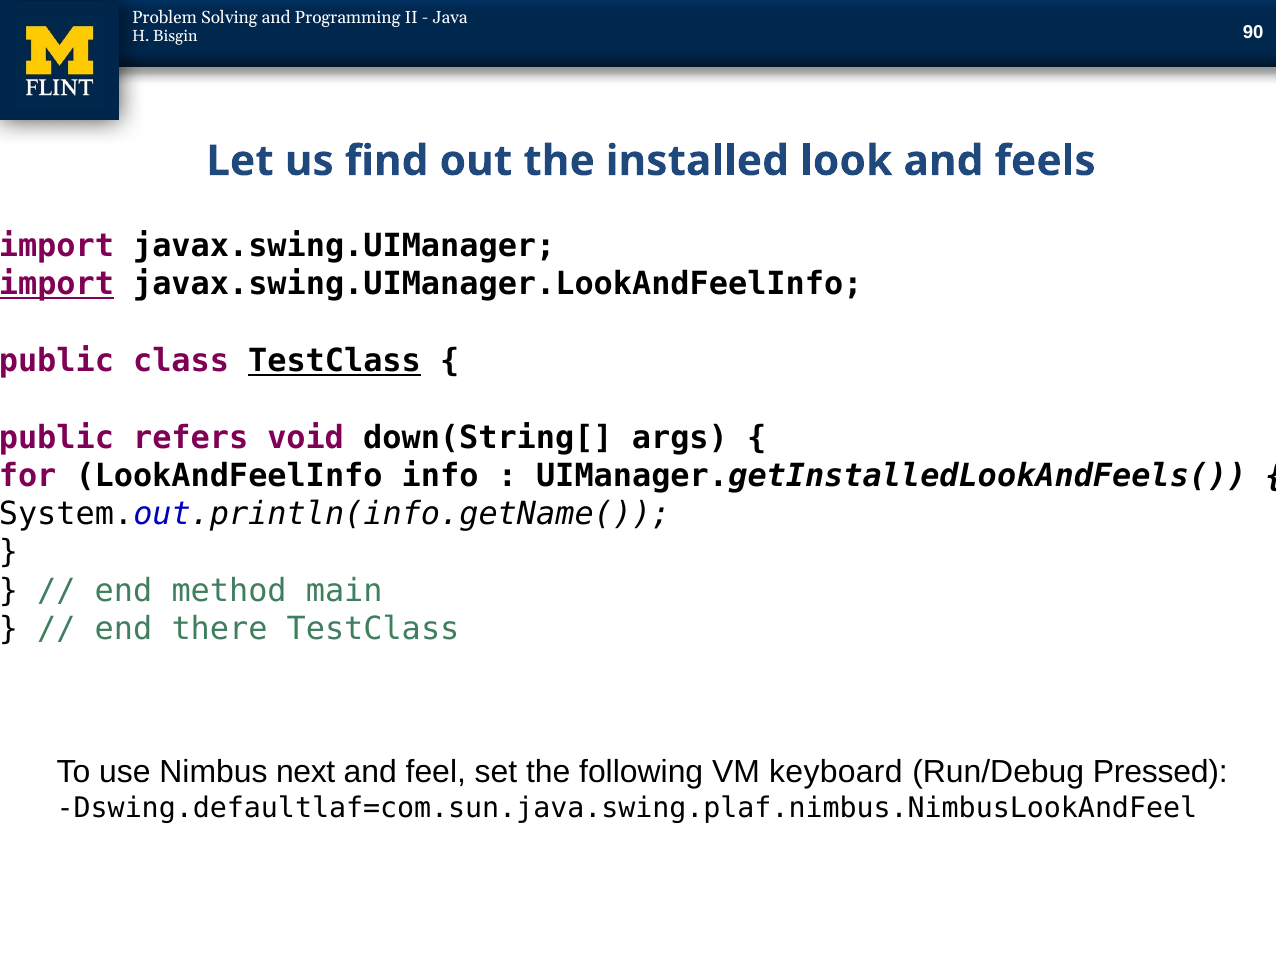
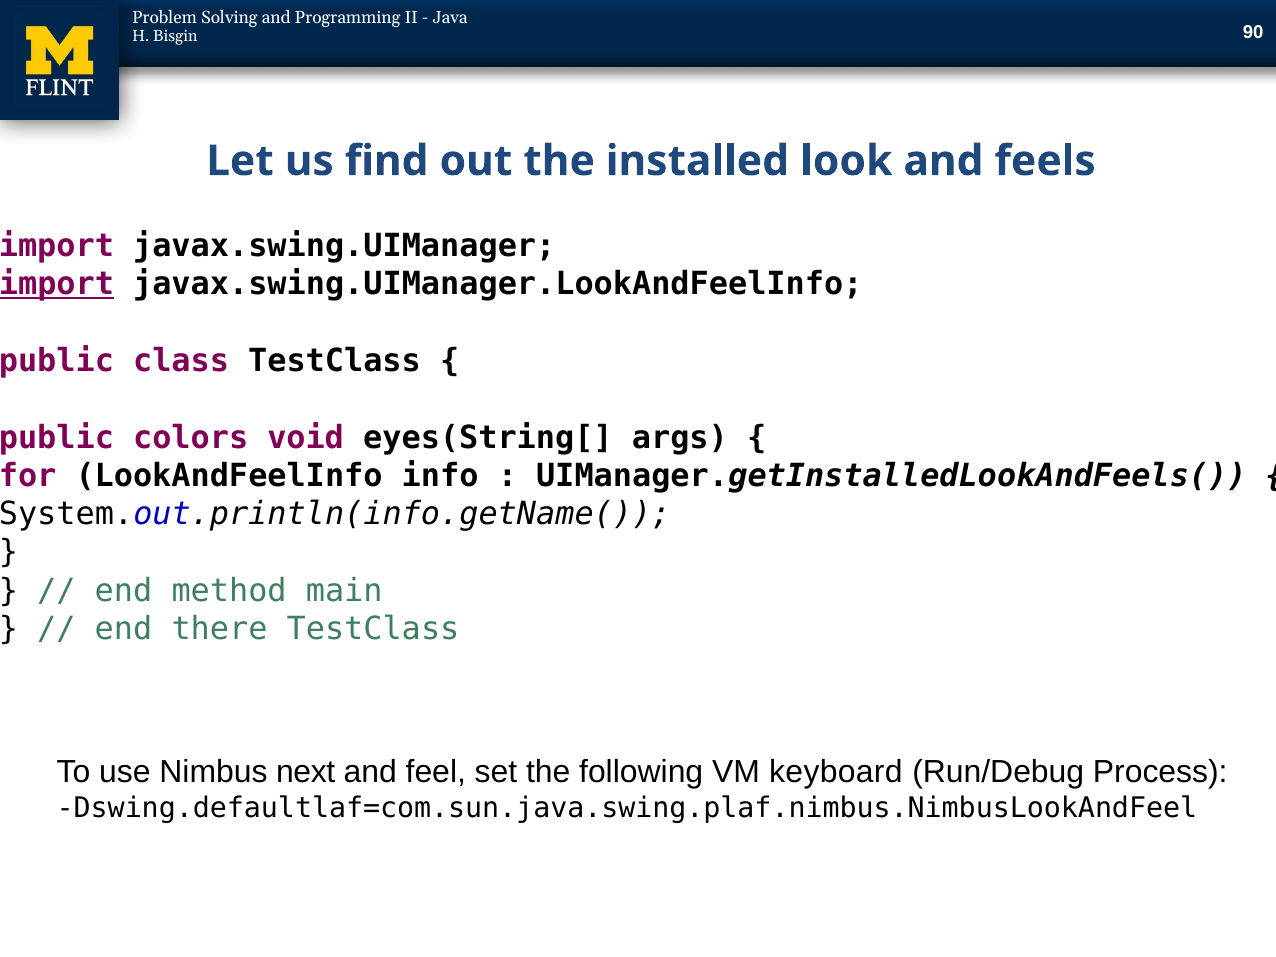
TestClass at (334, 361) underline: present -> none
refers: refers -> colors
down(String[: down(String[ -> eyes(String[
Pressed: Pressed -> Process
